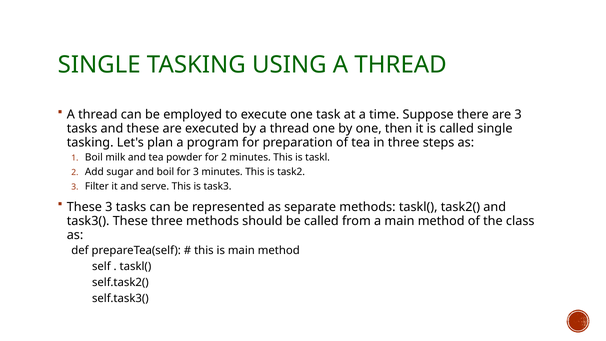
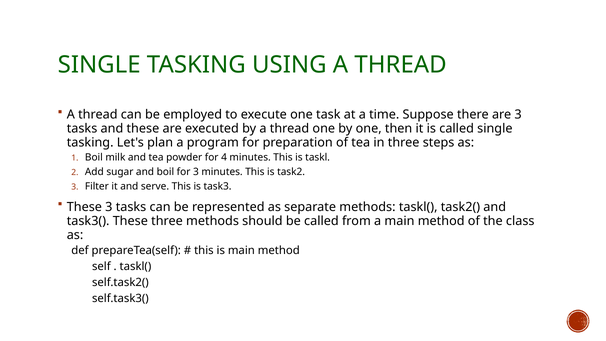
for 2: 2 -> 4
